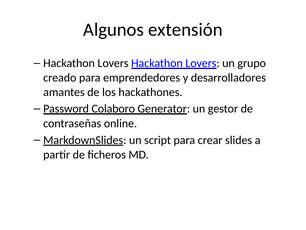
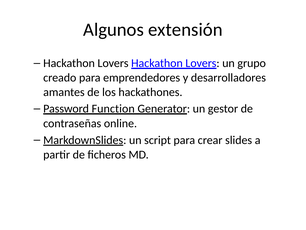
Colaboro: Colaboro -> Function
